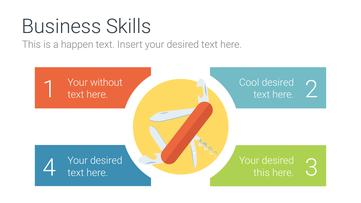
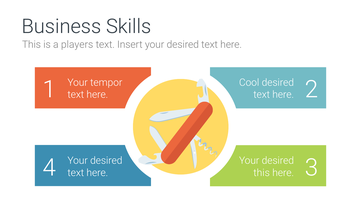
happen: happen -> players
without: without -> tempor
